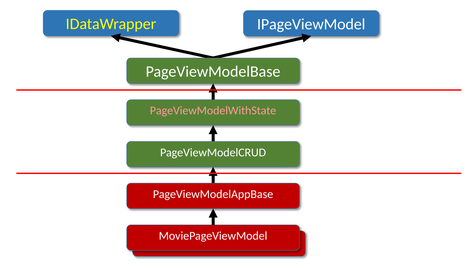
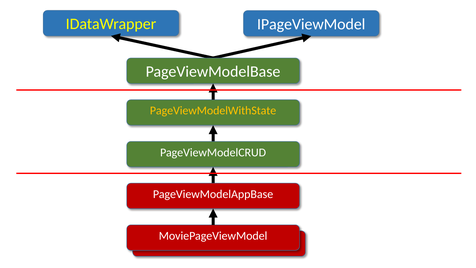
PageViewModelWithState colour: pink -> yellow
